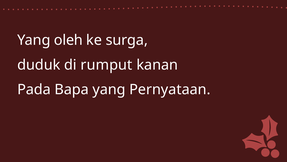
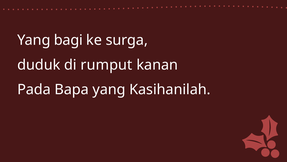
oleh: oleh -> bagi
Pernyataan: Pernyataan -> Kasihanilah
